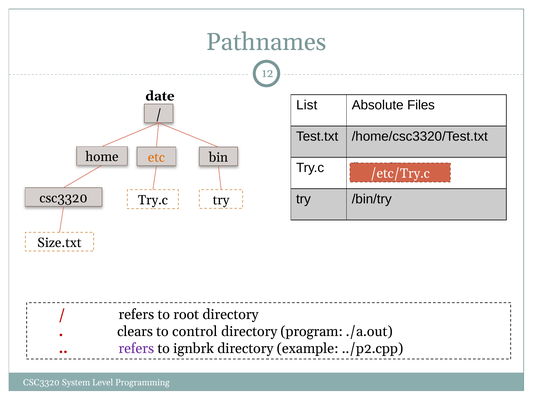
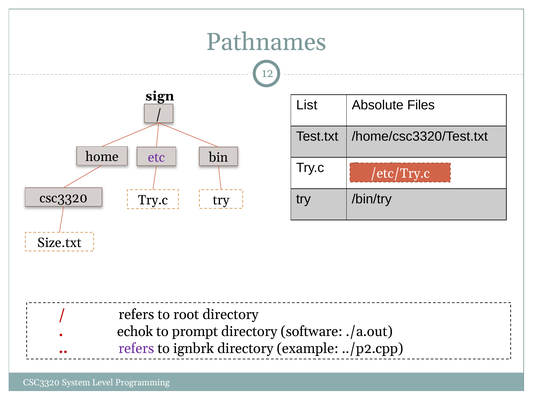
date: date -> sign
etc colour: orange -> purple
clears: clears -> echok
control: control -> prompt
program: program -> software
